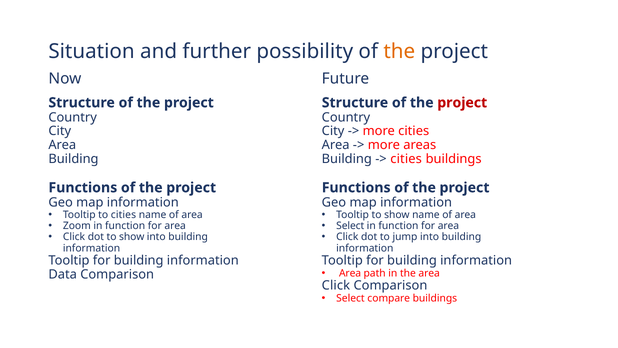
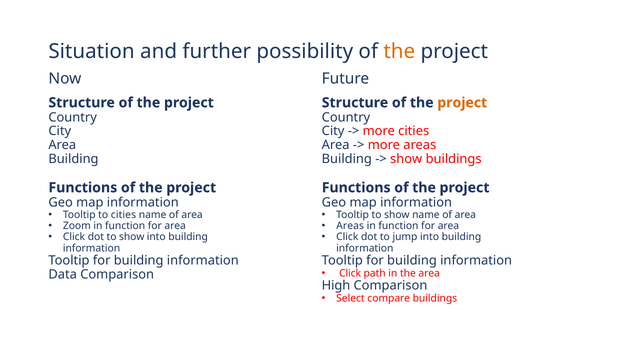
project at (462, 103) colour: red -> orange
cities at (406, 159): cities -> show
Select at (350, 226): Select -> Areas
Area at (350, 273): Area -> Click
Click at (336, 285): Click -> High
